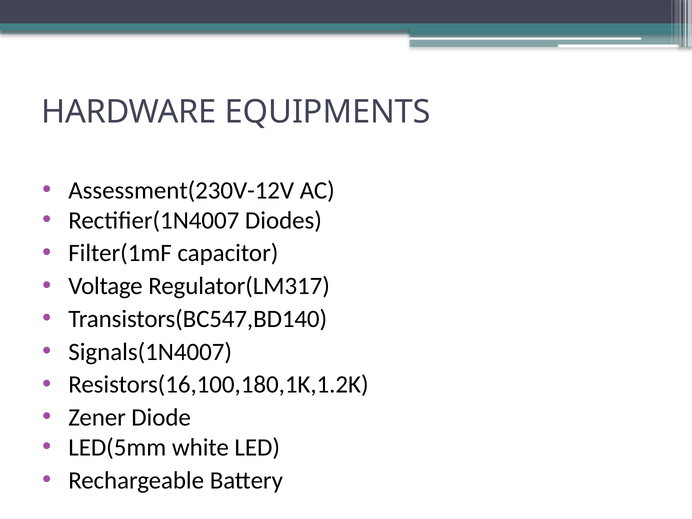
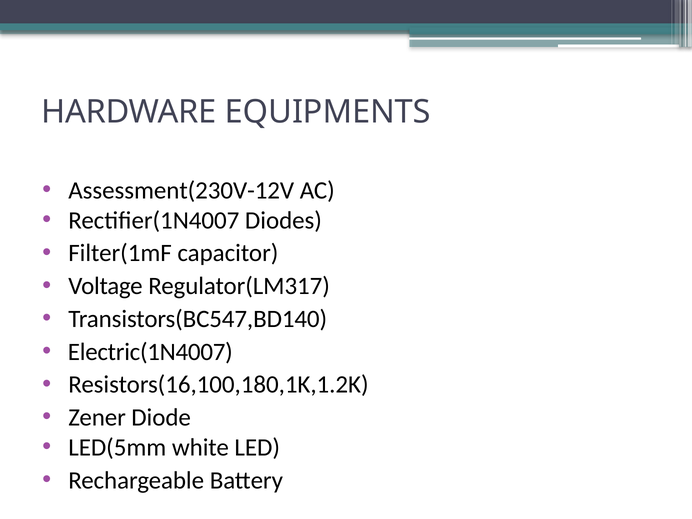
Signals(1N4007: Signals(1N4007 -> Electric(1N4007
